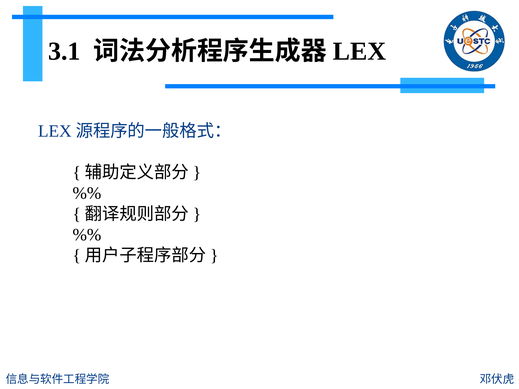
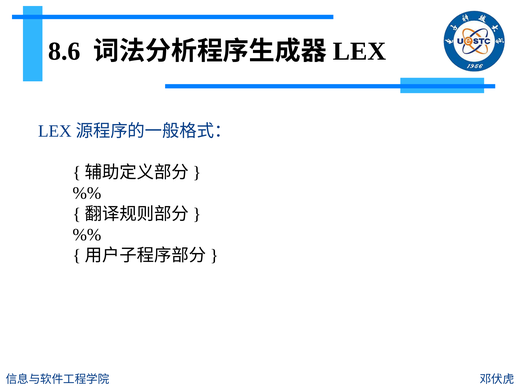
3.1: 3.1 -> 8.6
